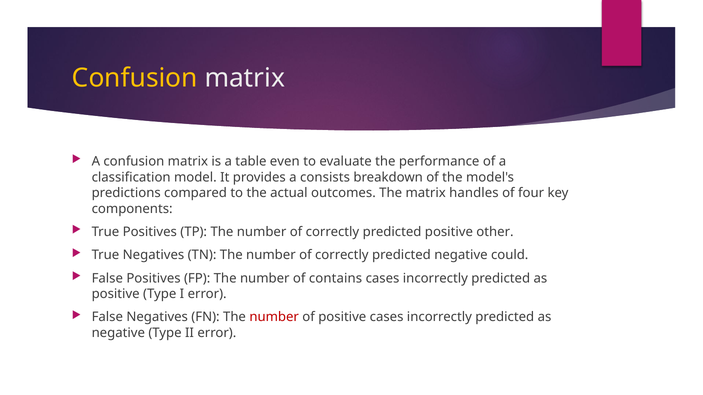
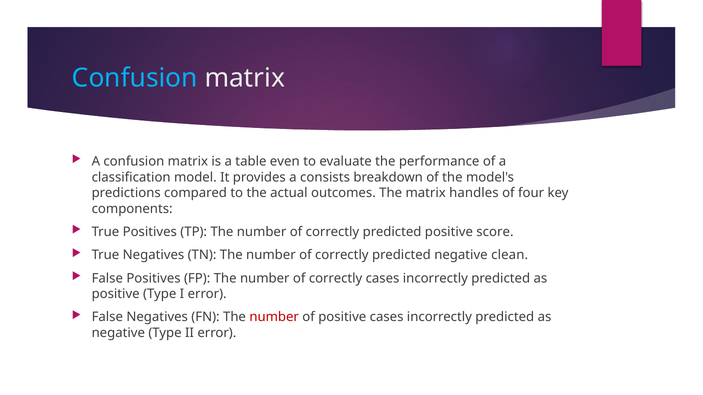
Confusion at (135, 78) colour: yellow -> light blue
other: other -> score
could: could -> clean
contains at (335, 278): contains -> correctly
